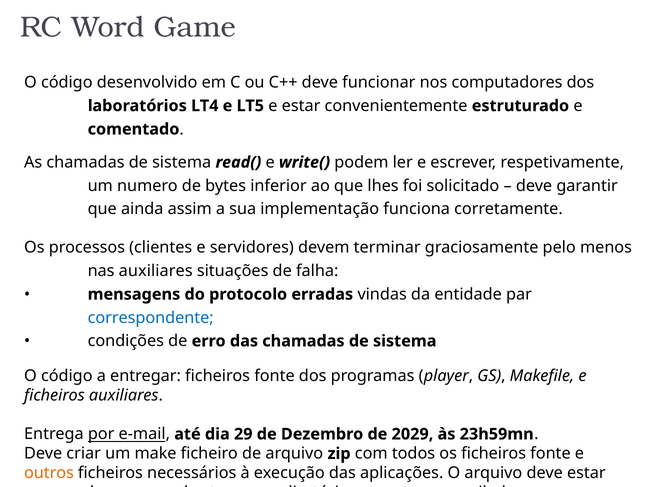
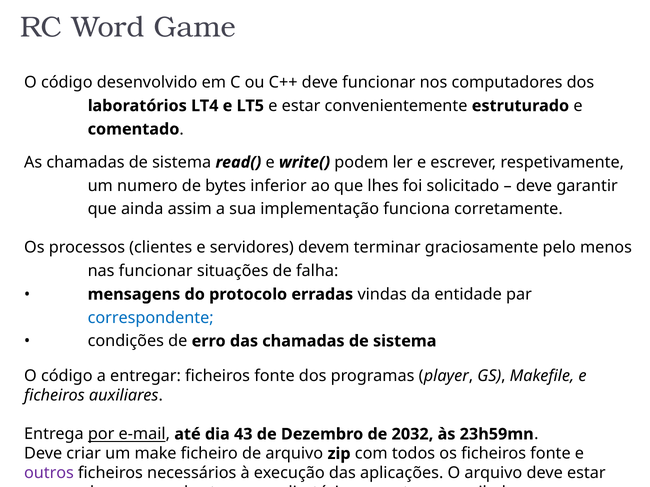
nas auxiliares: auxiliares -> funcionar
29: 29 -> 43
2029: 2029 -> 2032
outros colour: orange -> purple
